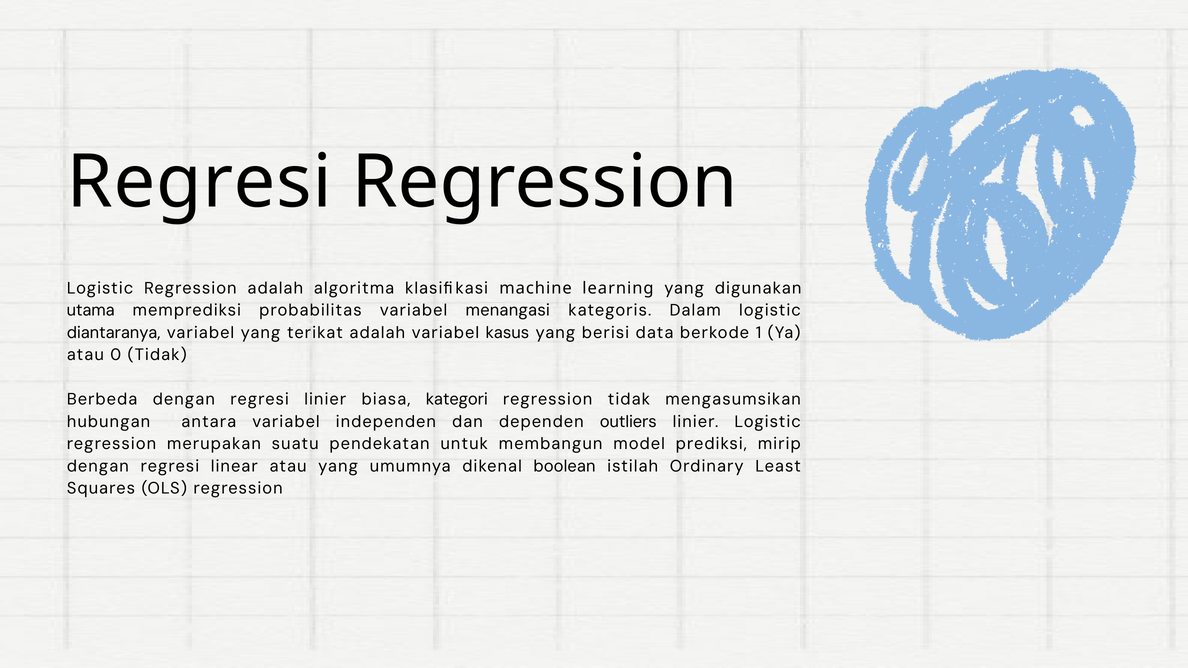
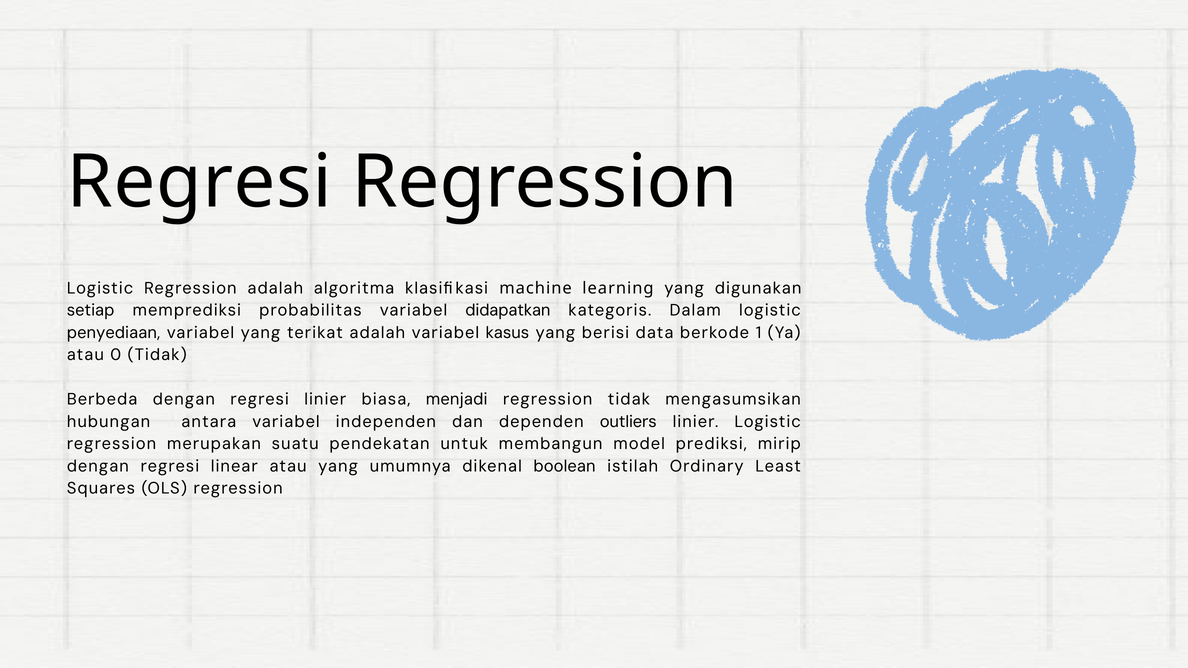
utama: utama -> setiap
menangasi: menangasi -> didapatkan
diantaranya: diantaranya -> penyediaan
kategori: kategori -> menjadi
